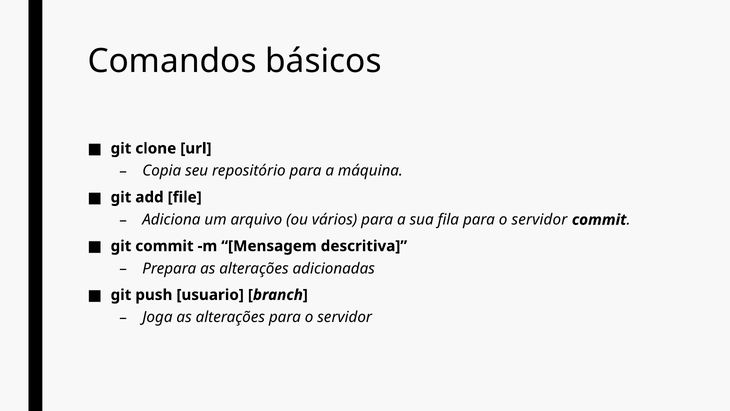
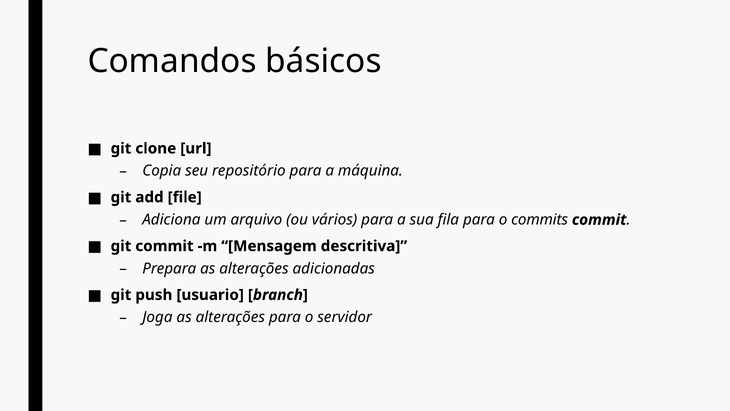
fila para o servidor: servidor -> commits
